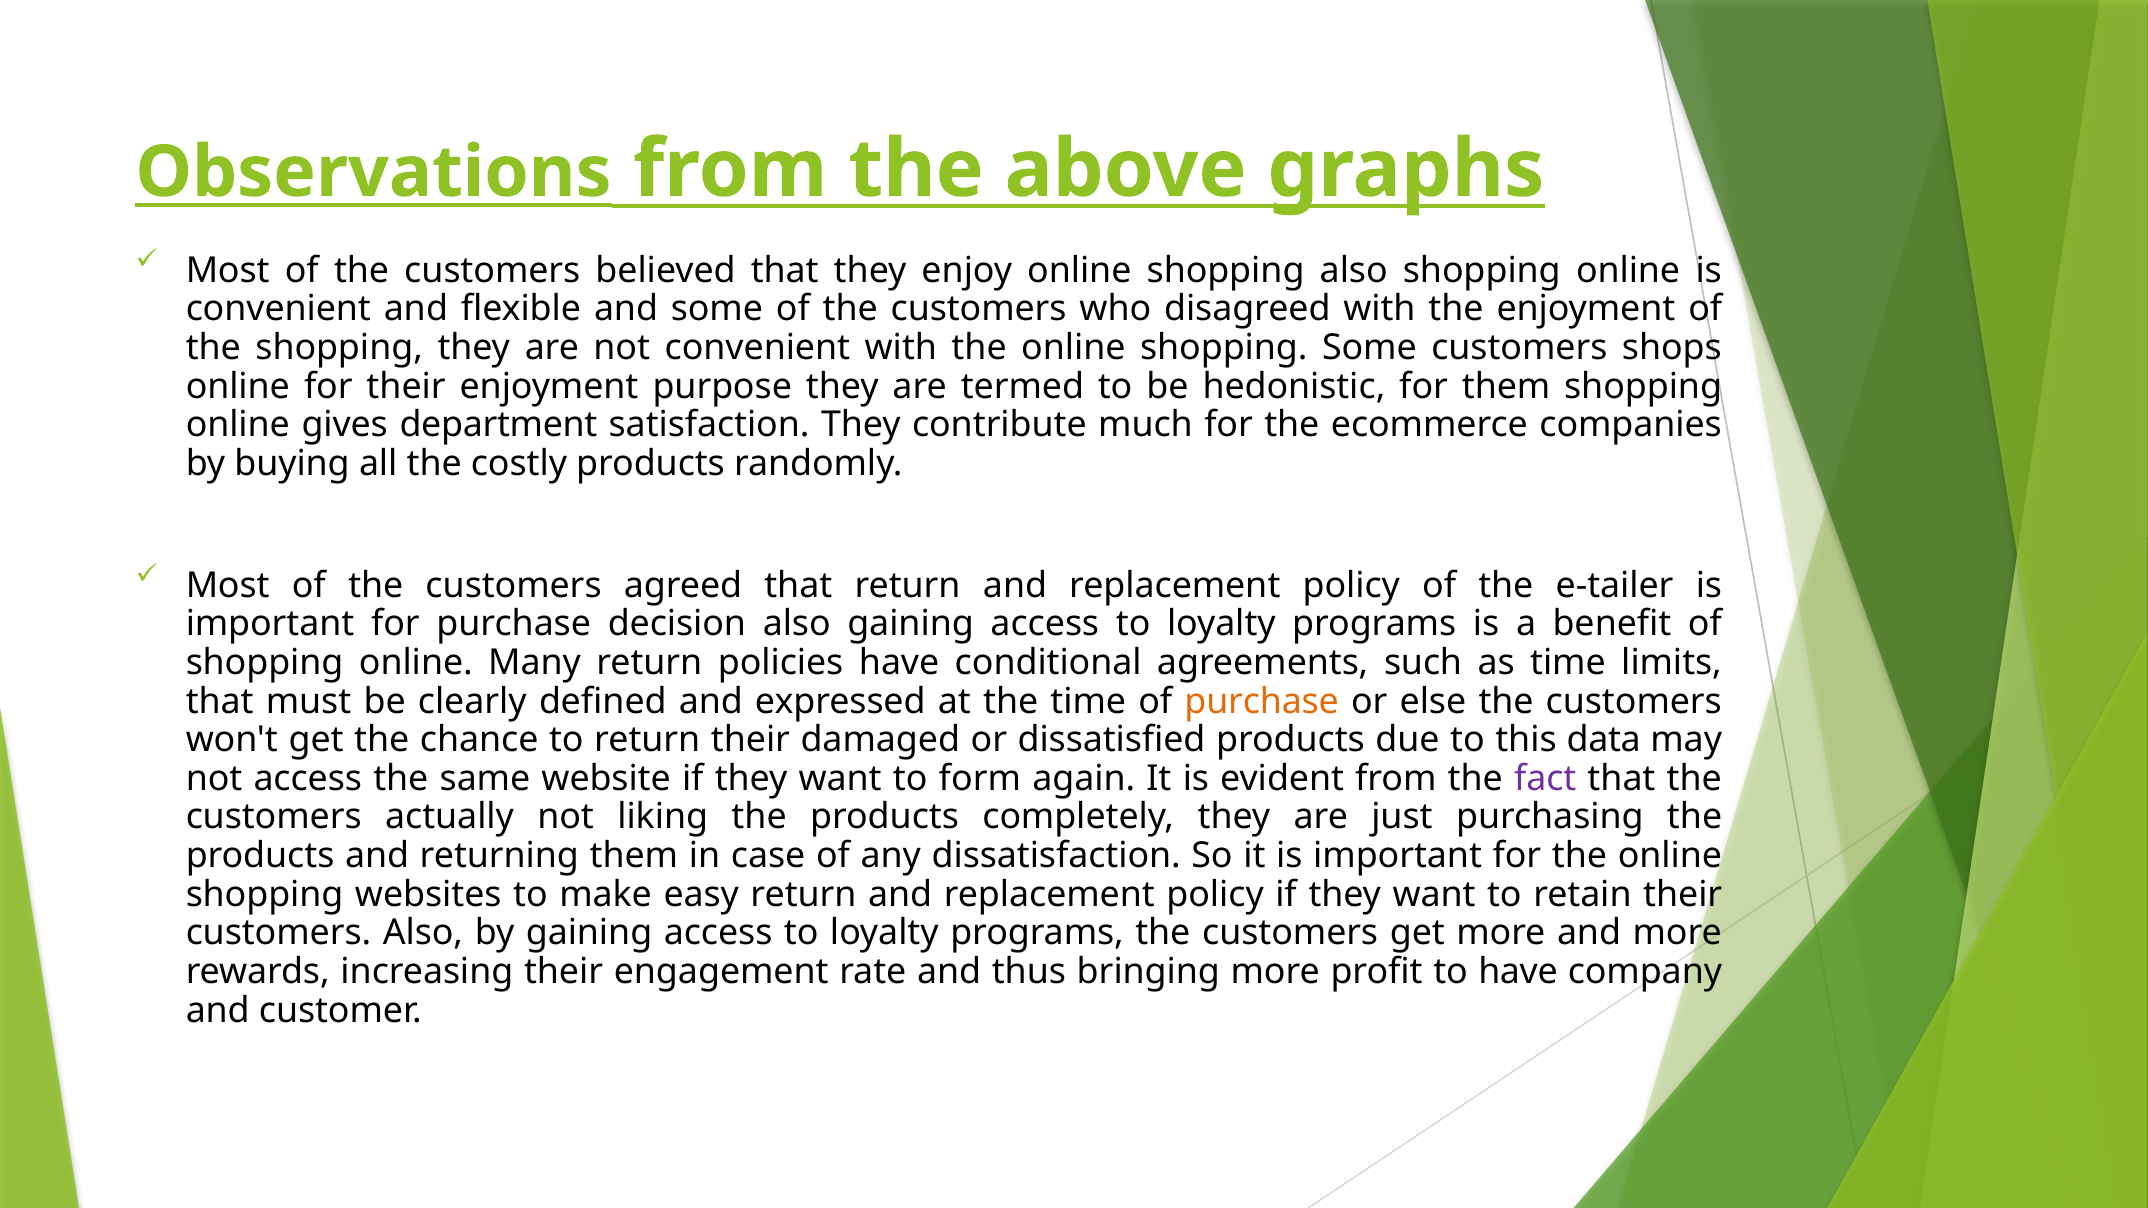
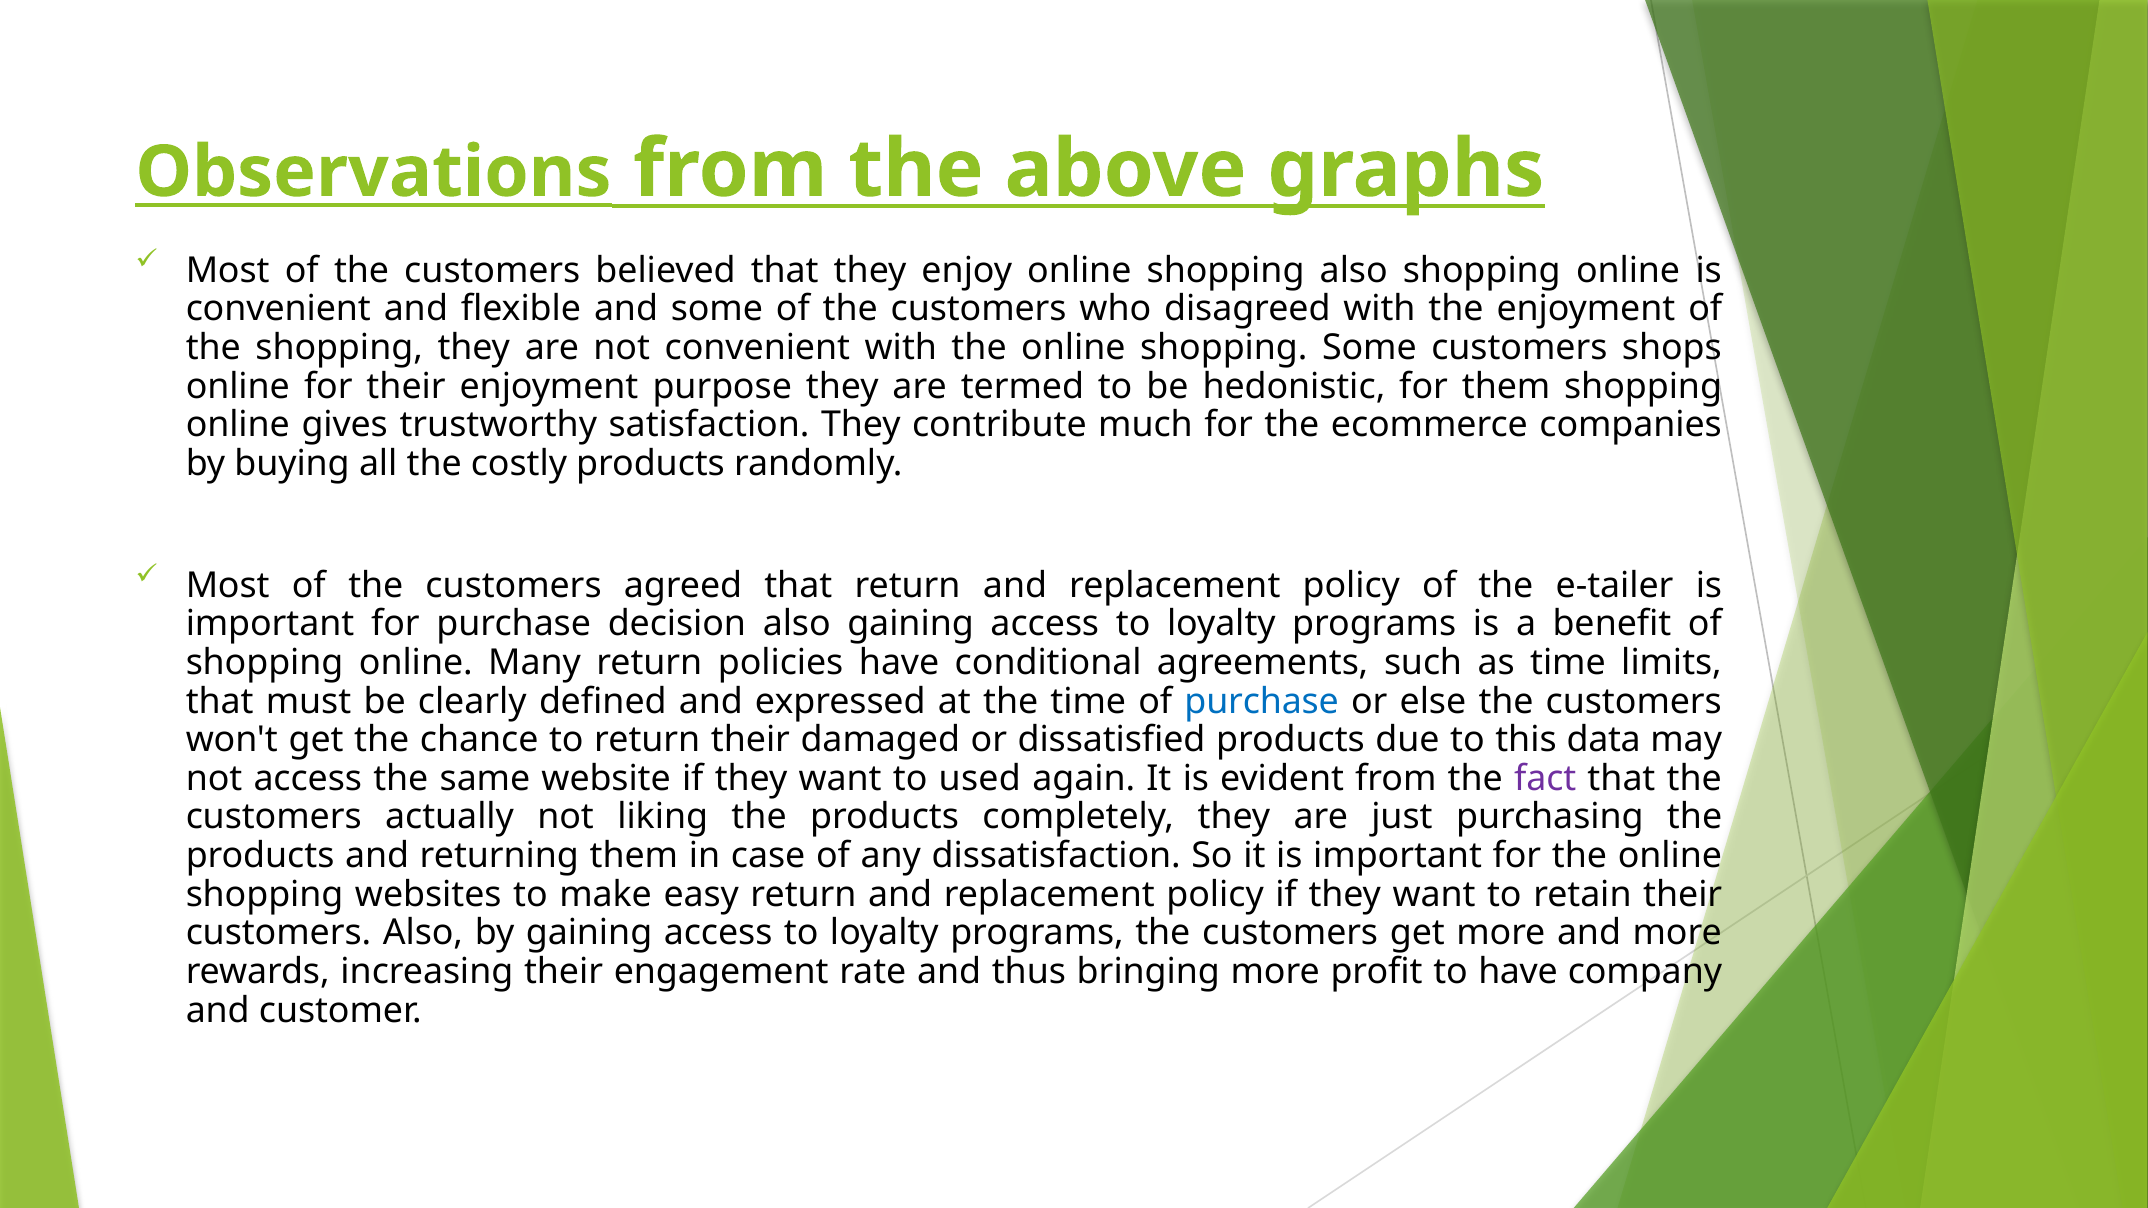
department: department -> trustworthy
purchase at (1262, 701) colour: orange -> blue
form: form -> used
